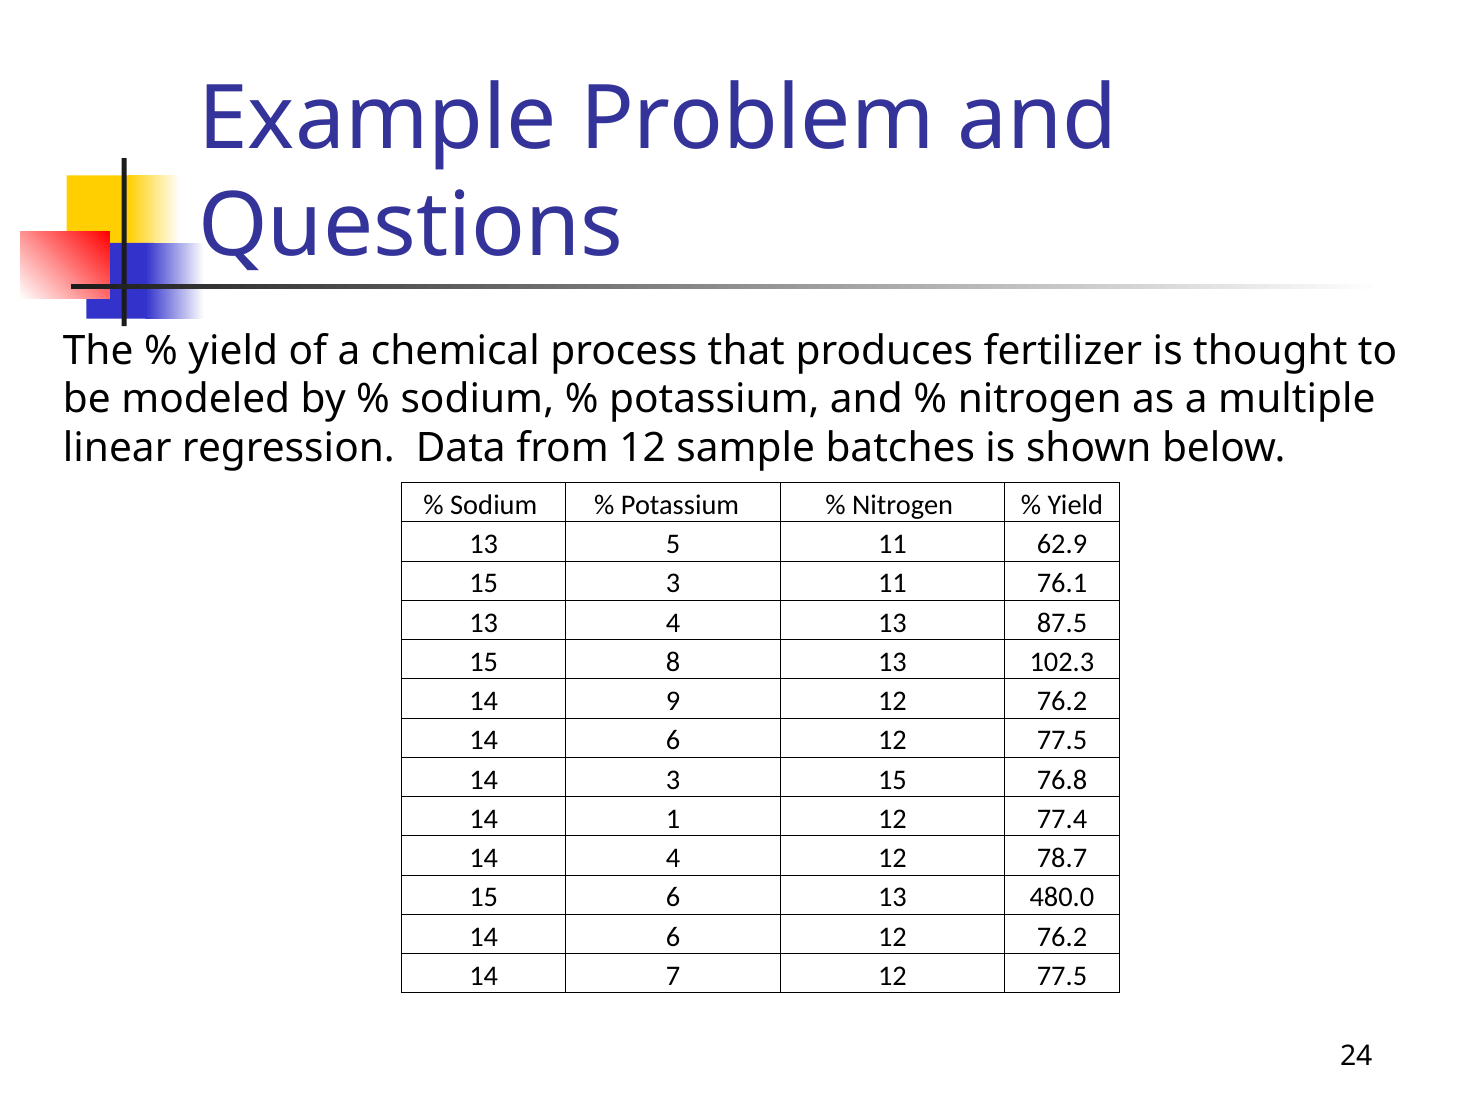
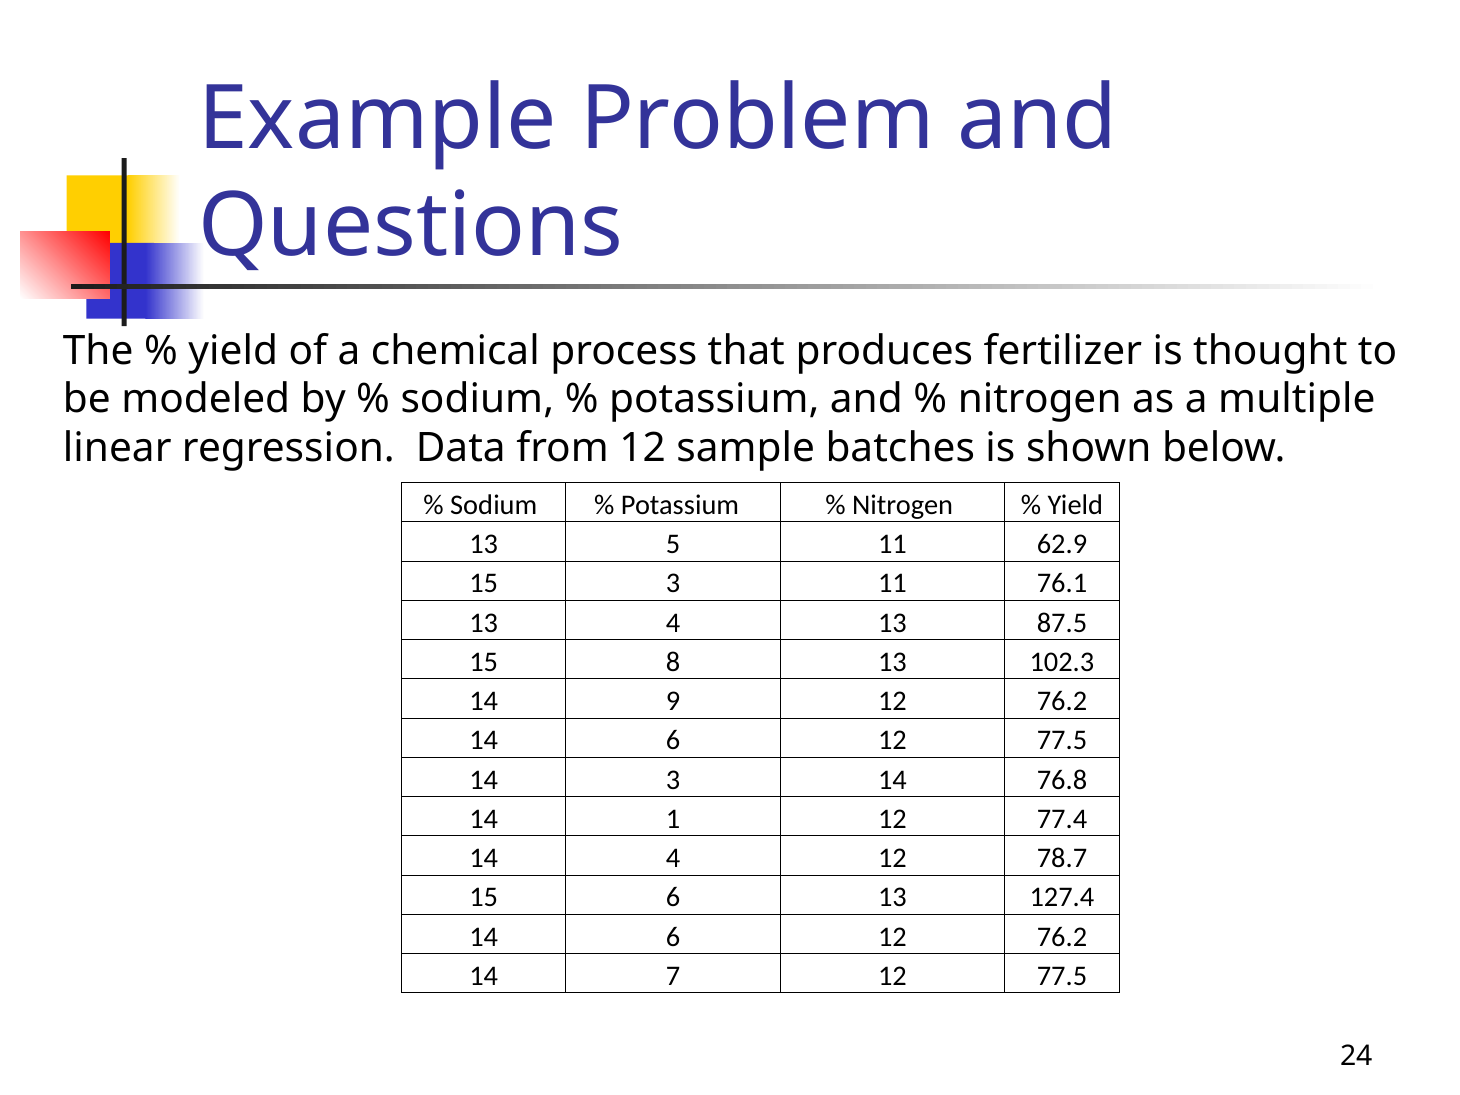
3 15: 15 -> 14
480.0: 480.0 -> 127.4
